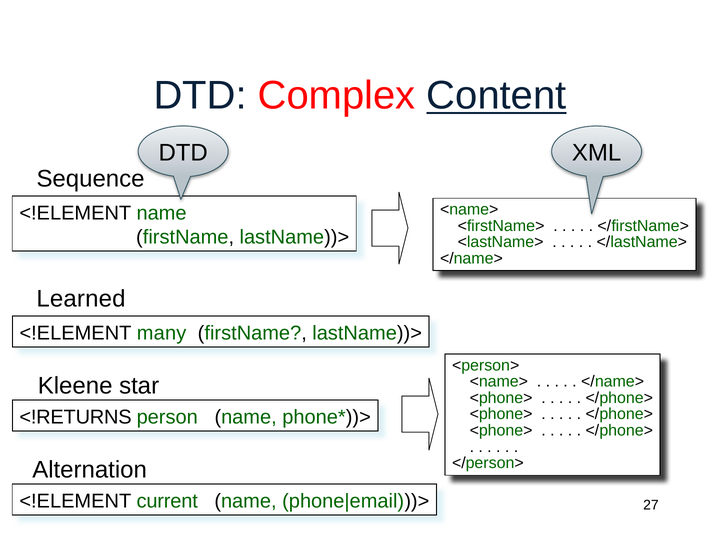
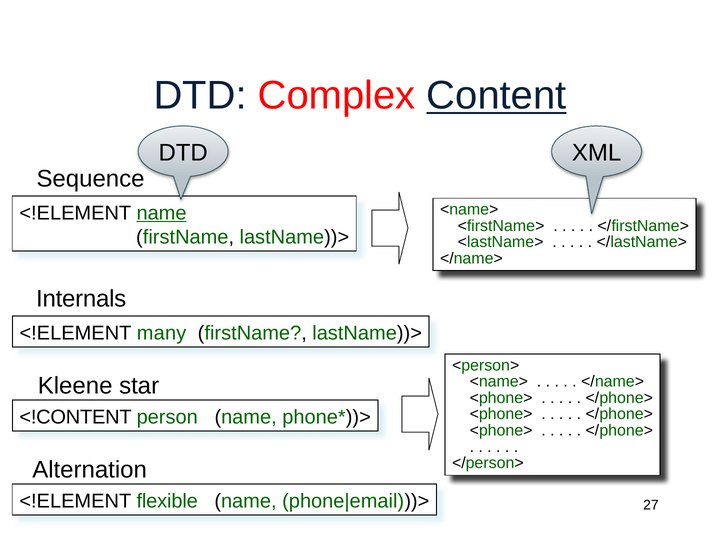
name at (162, 213) underline: none -> present
Learned: Learned -> Internals
<!RETURNS: <!RETURNS -> <!CONTENT
current: current -> flexible
